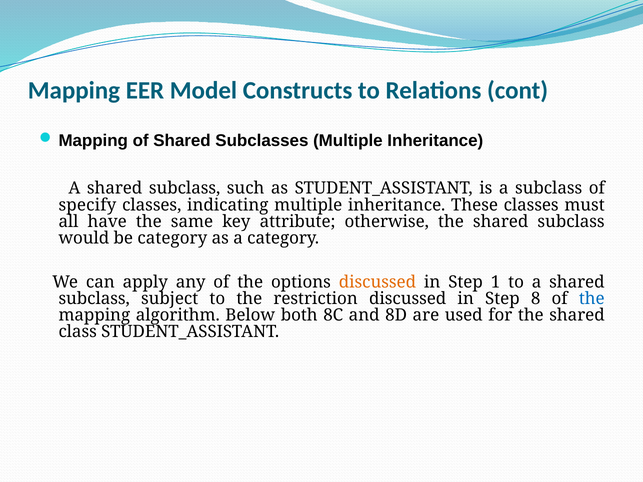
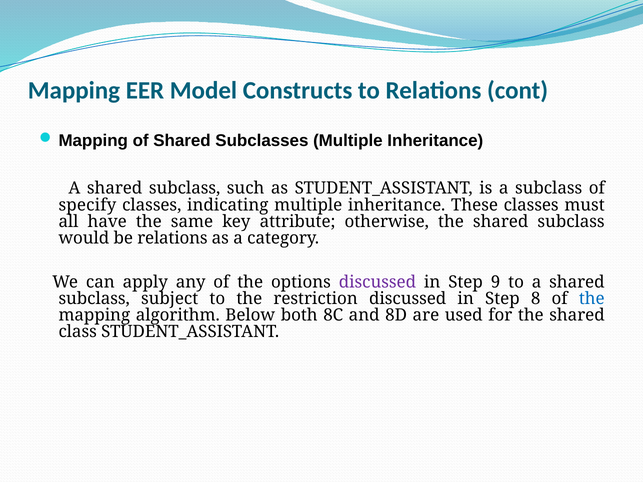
be category: category -> relations
discussed at (377, 282) colour: orange -> purple
1: 1 -> 9
